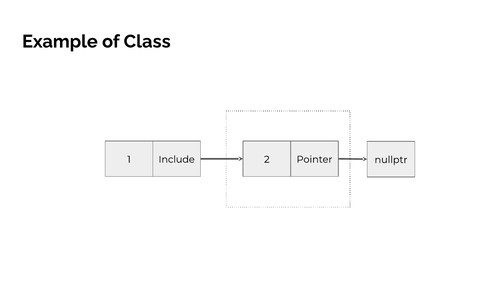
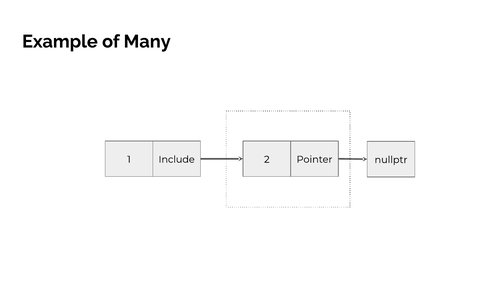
Class: Class -> Many
